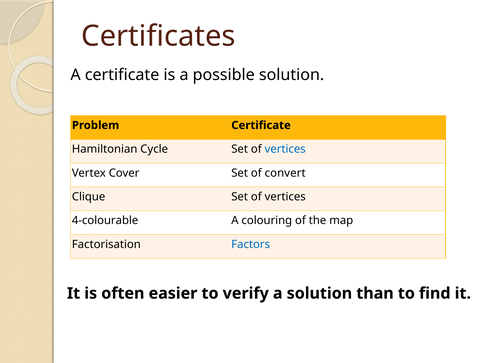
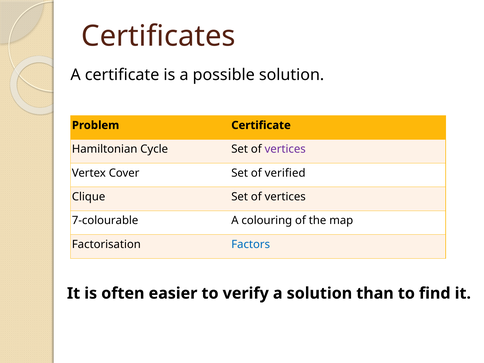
vertices at (285, 149) colour: blue -> purple
convert: convert -> verified
4-colourable: 4-colourable -> 7-colourable
